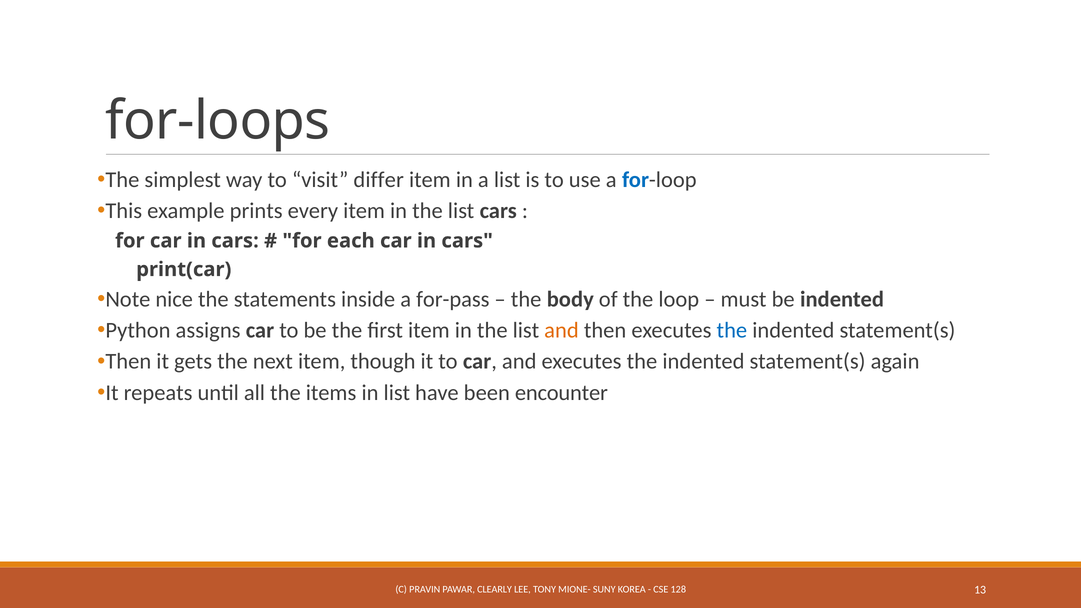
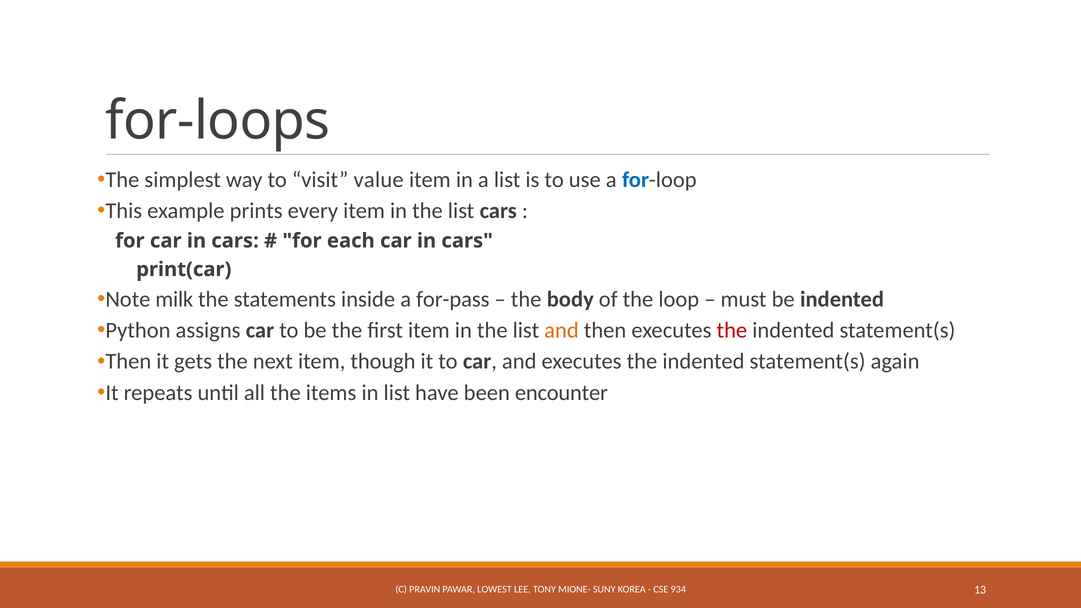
differ: differ -> value
nice: nice -> milk
the at (732, 330) colour: blue -> red
CLEARLY: CLEARLY -> LOWEST
128: 128 -> 934
